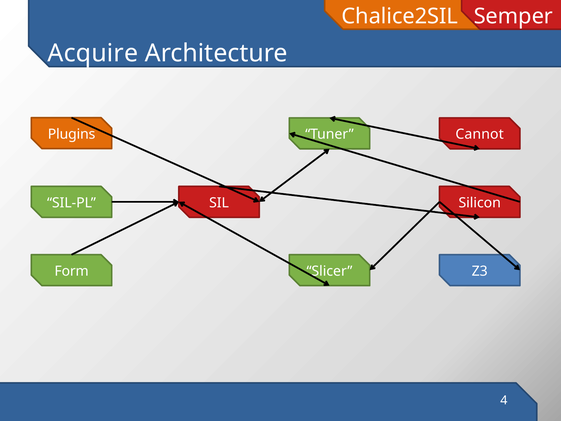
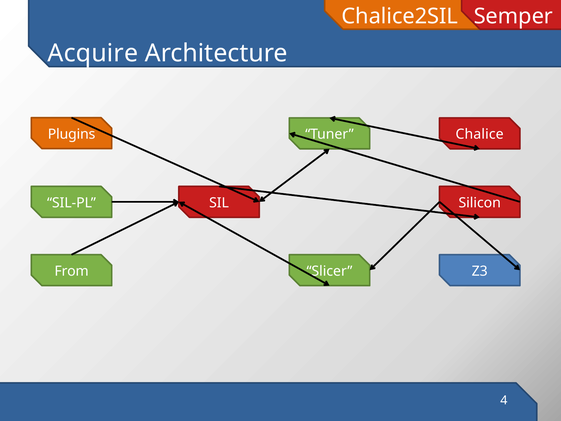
Cannot: Cannot -> Chalice
Form: Form -> From
